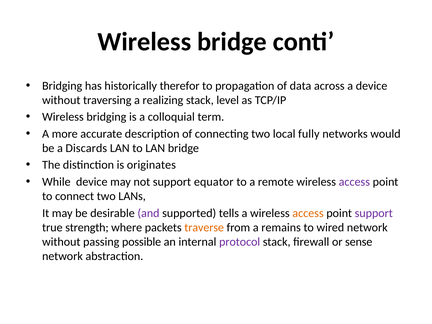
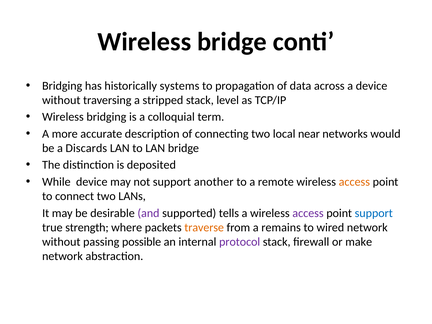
therefor: therefor -> systems
realizing: realizing -> stripped
fully: fully -> near
originates: originates -> deposited
equator: equator -> another
access at (354, 182) colour: purple -> orange
access at (308, 213) colour: orange -> purple
support at (374, 213) colour: purple -> blue
sense: sense -> make
